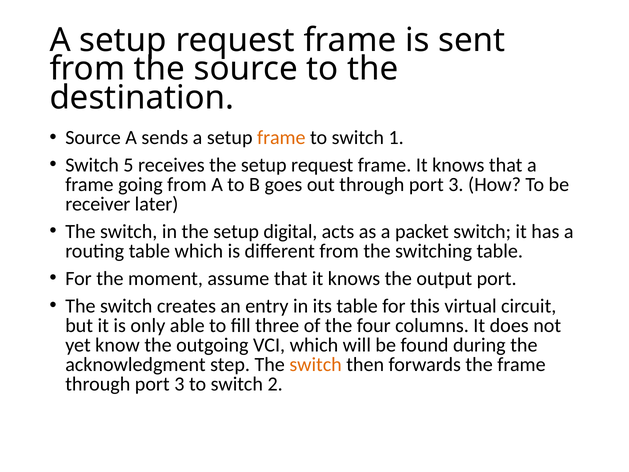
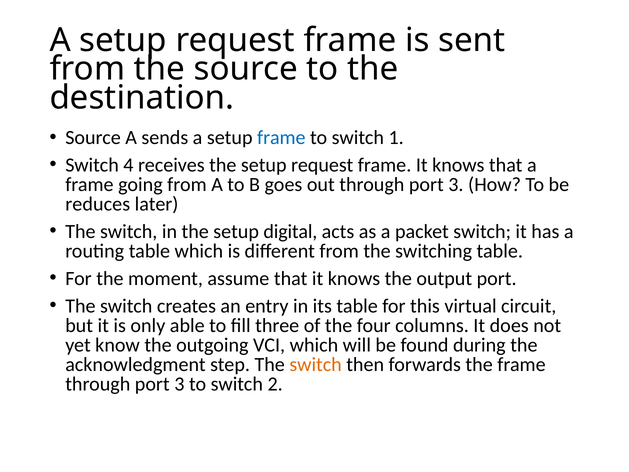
frame at (281, 138) colour: orange -> blue
5: 5 -> 4
receiver: receiver -> reduces
